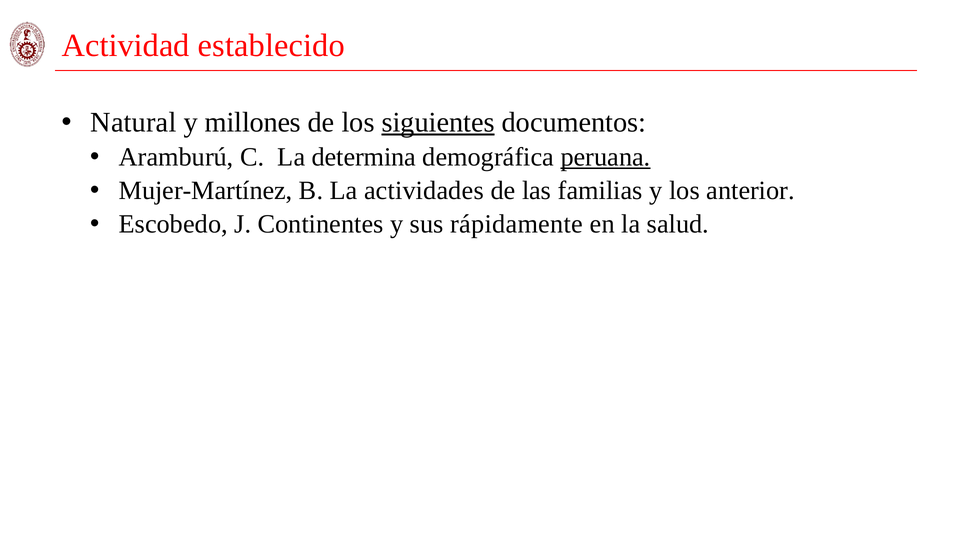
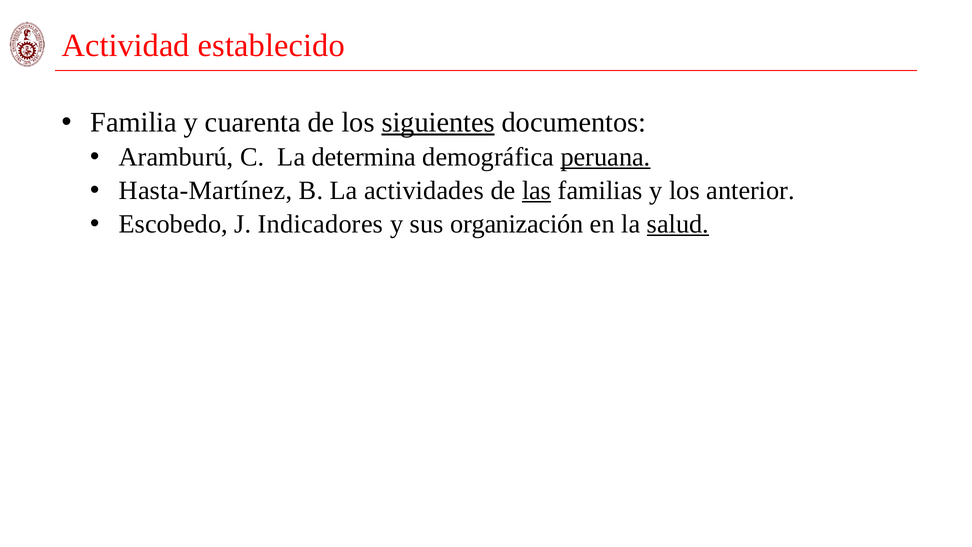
Natural: Natural -> Familia
millones: millones -> cuarenta
Mujer-Martínez: Mujer-Martínez -> Hasta-Martínez
las underline: none -> present
Continentes: Continentes -> Indicadores
rápidamente: rápidamente -> organización
salud underline: none -> present
